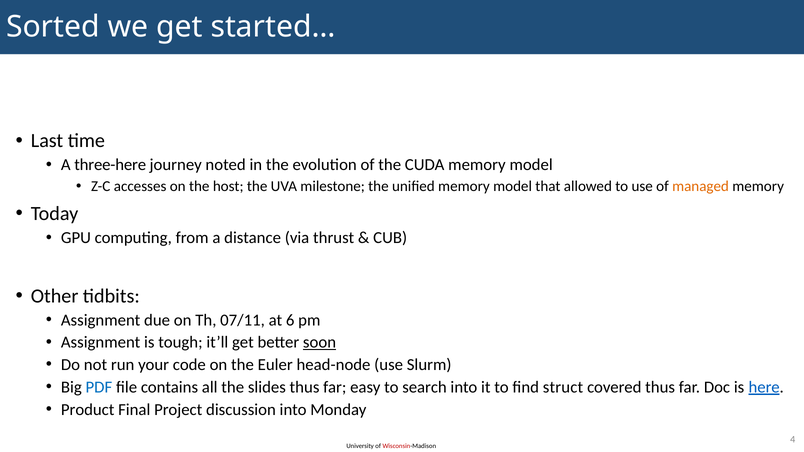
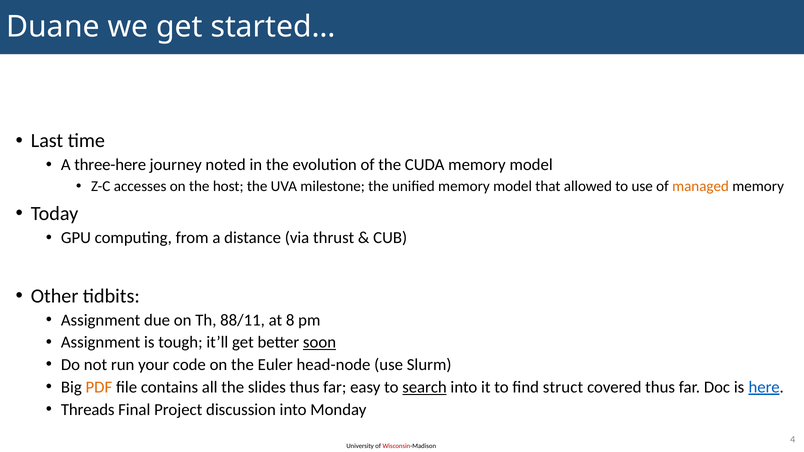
Sorted: Sorted -> Duane
07/11: 07/11 -> 88/11
6: 6 -> 8
PDF colour: blue -> orange
search underline: none -> present
Product: Product -> Threads
